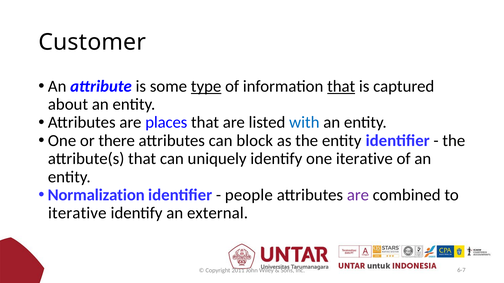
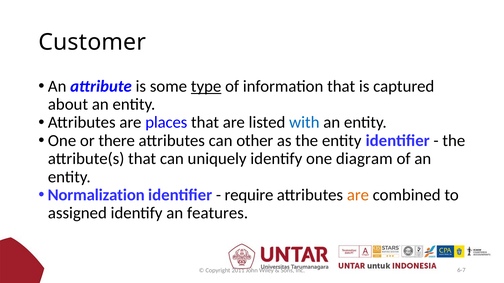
that at (341, 86) underline: present -> none
block: block -> other
one iterative: iterative -> diagram
people: people -> require
are at (358, 195) colour: purple -> orange
iterative at (77, 213): iterative -> assigned
external: external -> features
